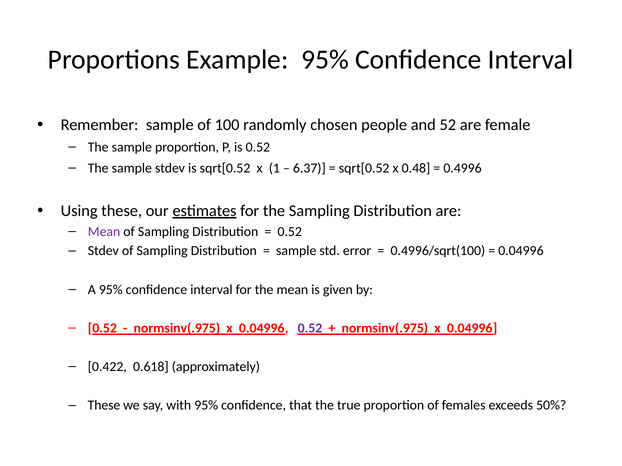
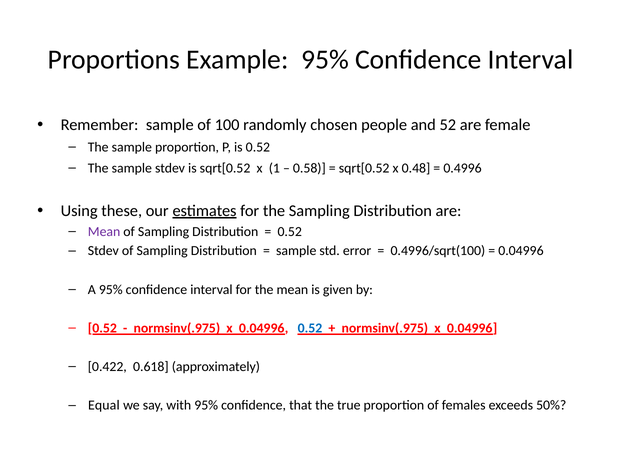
6.37: 6.37 -> 0.58
0.52 at (310, 328) colour: purple -> blue
These at (104, 406): These -> Equal
